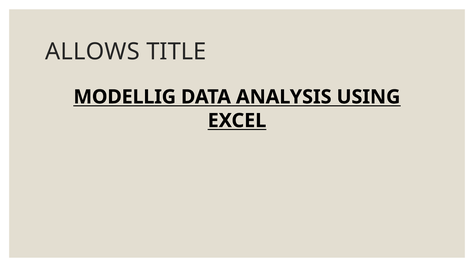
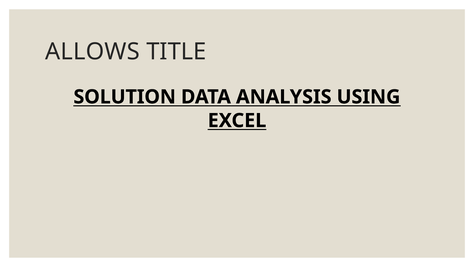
MODELLIG: MODELLIG -> SOLUTION
